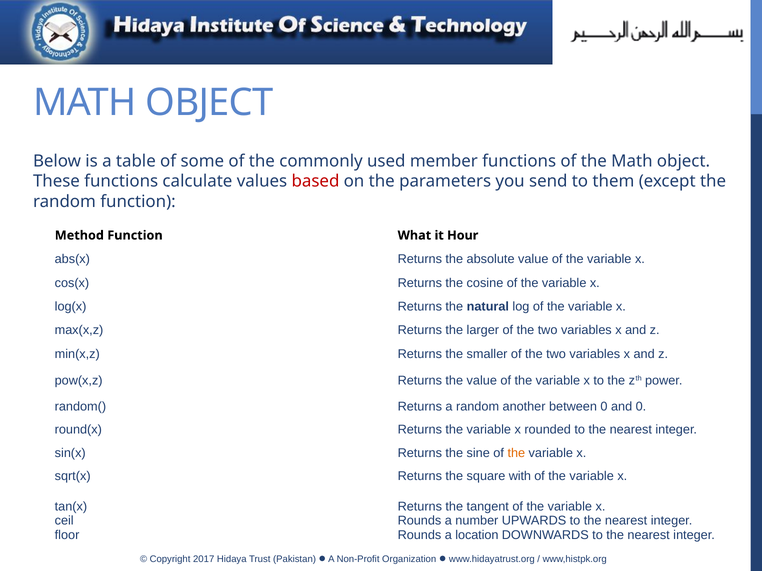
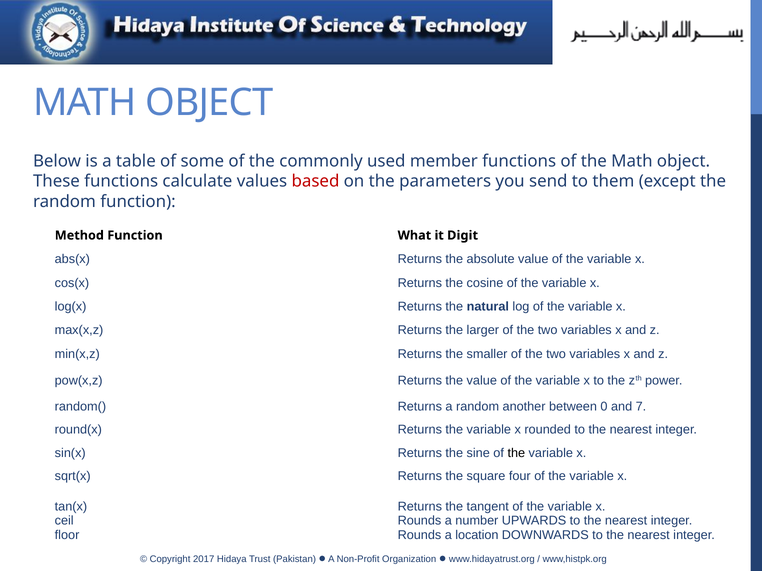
Hour: Hour -> Digit
and 0: 0 -> 7
the at (516, 453) colour: orange -> black
with: with -> four
